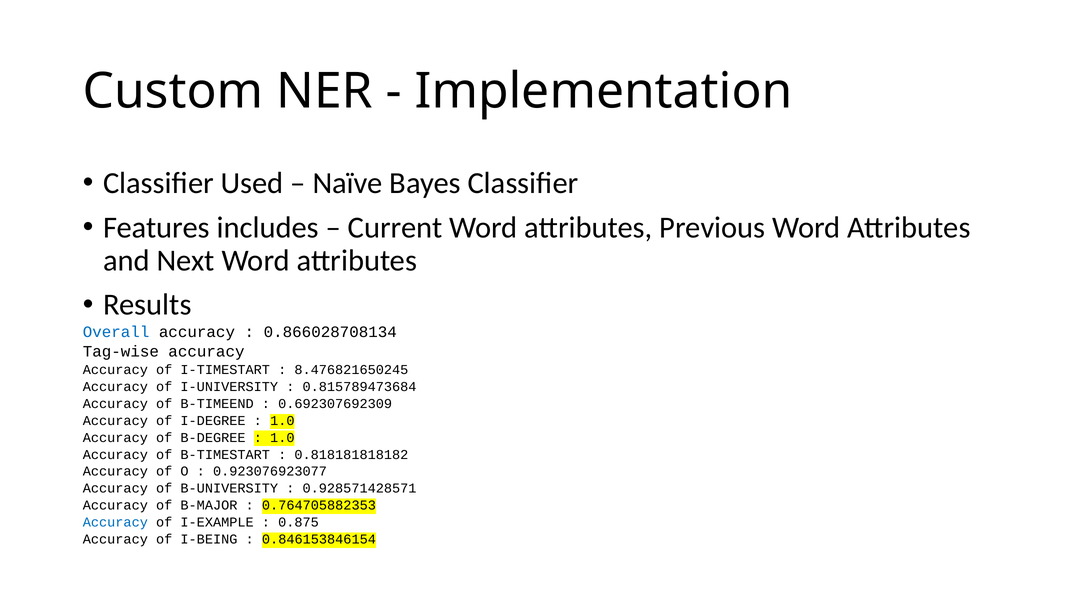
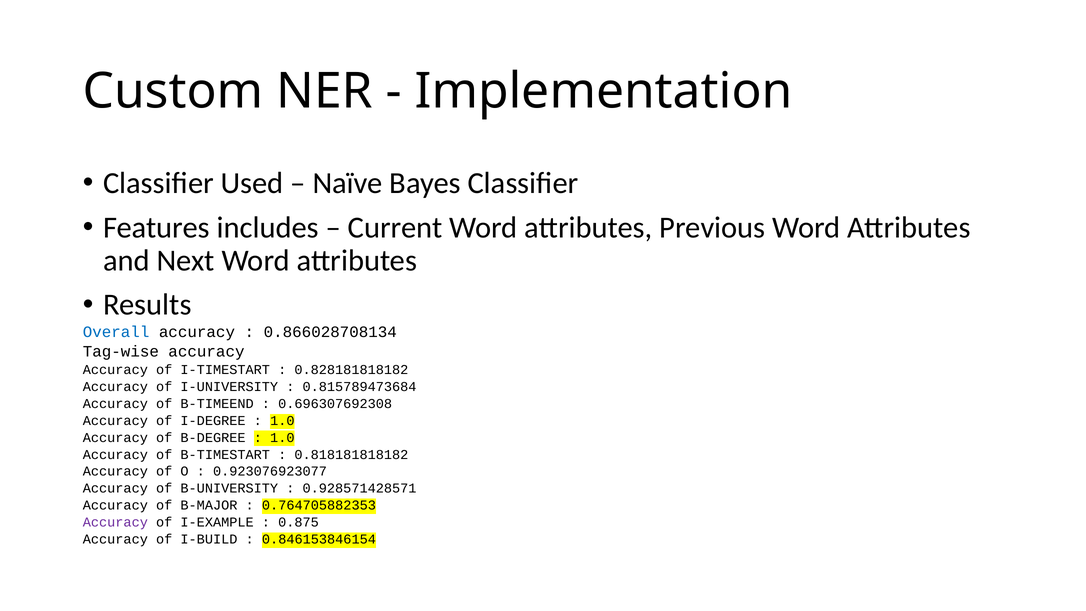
8.476821650245: 8.476821650245 -> 0.828181818182
0.692307692309: 0.692307692309 -> 0.696307692308
Accuracy at (115, 522) colour: blue -> purple
I-BEING: I-BEING -> I-BUILD
